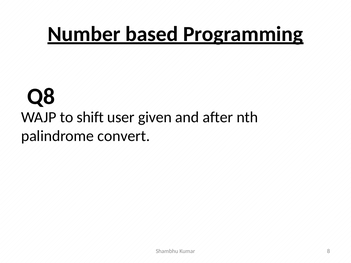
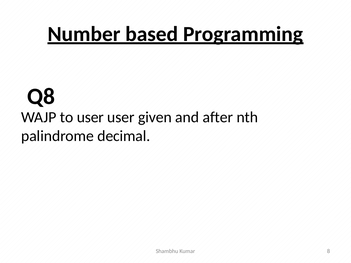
to shift: shift -> user
convert: convert -> decimal
